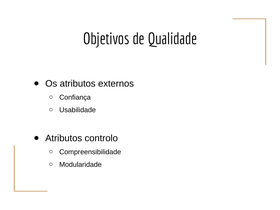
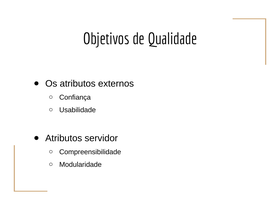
controlo: controlo -> servidor
